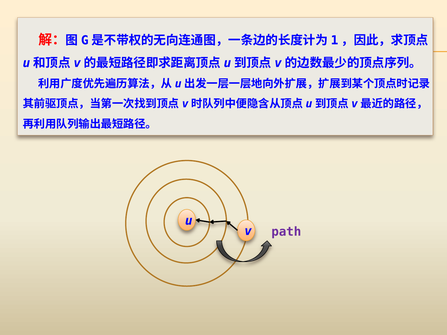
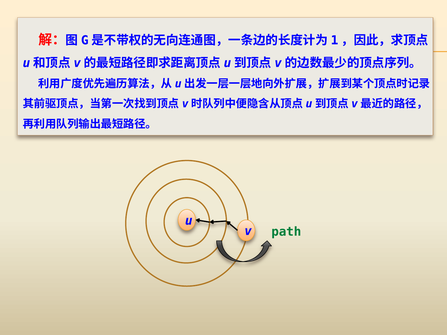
path colour: purple -> green
